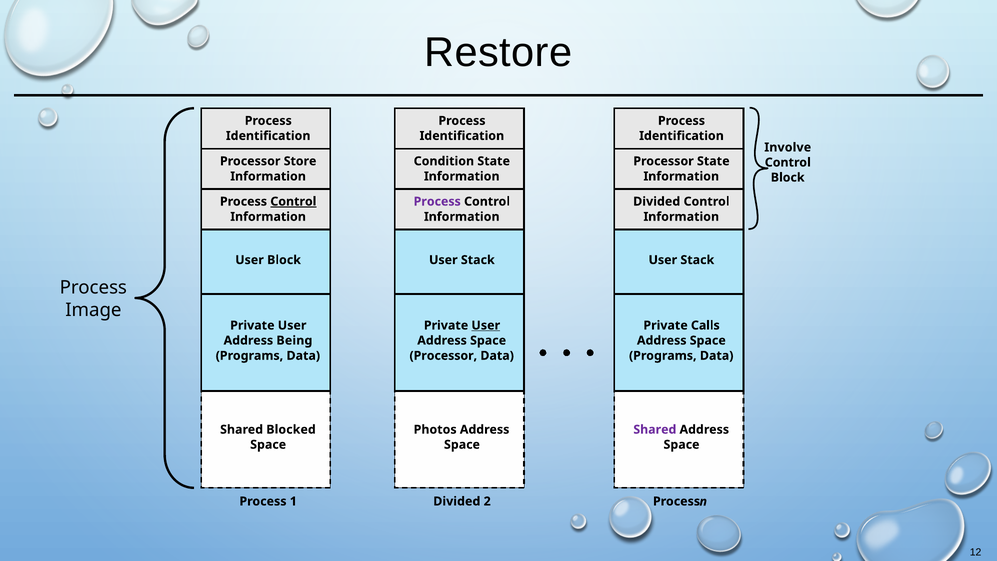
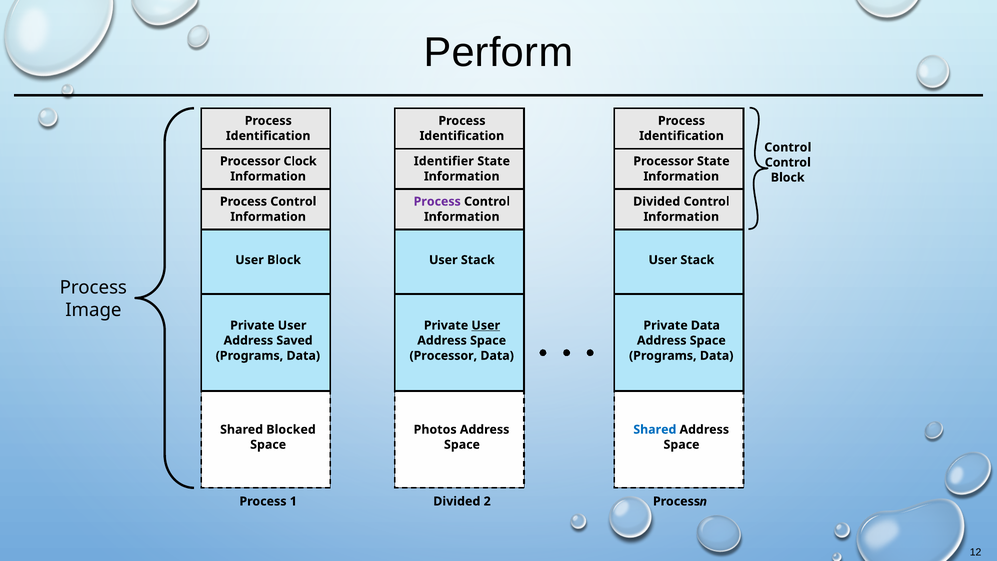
Restore: Restore -> Perform
Involve at (788, 147): Involve -> Control
Store: Store -> Clock
Condition: Condition -> Identifier
Control at (293, 201) underline: present -> none
Private Calls: Calls -> Data
Being: Being -> Saved
Shared at (655, 429) colour: purple -> blue
